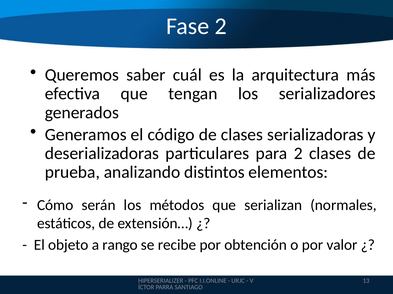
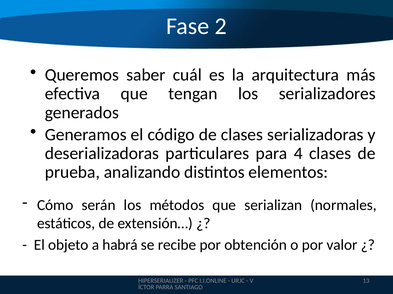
para 2: 2 -> 4
rango: rango -> habrá
